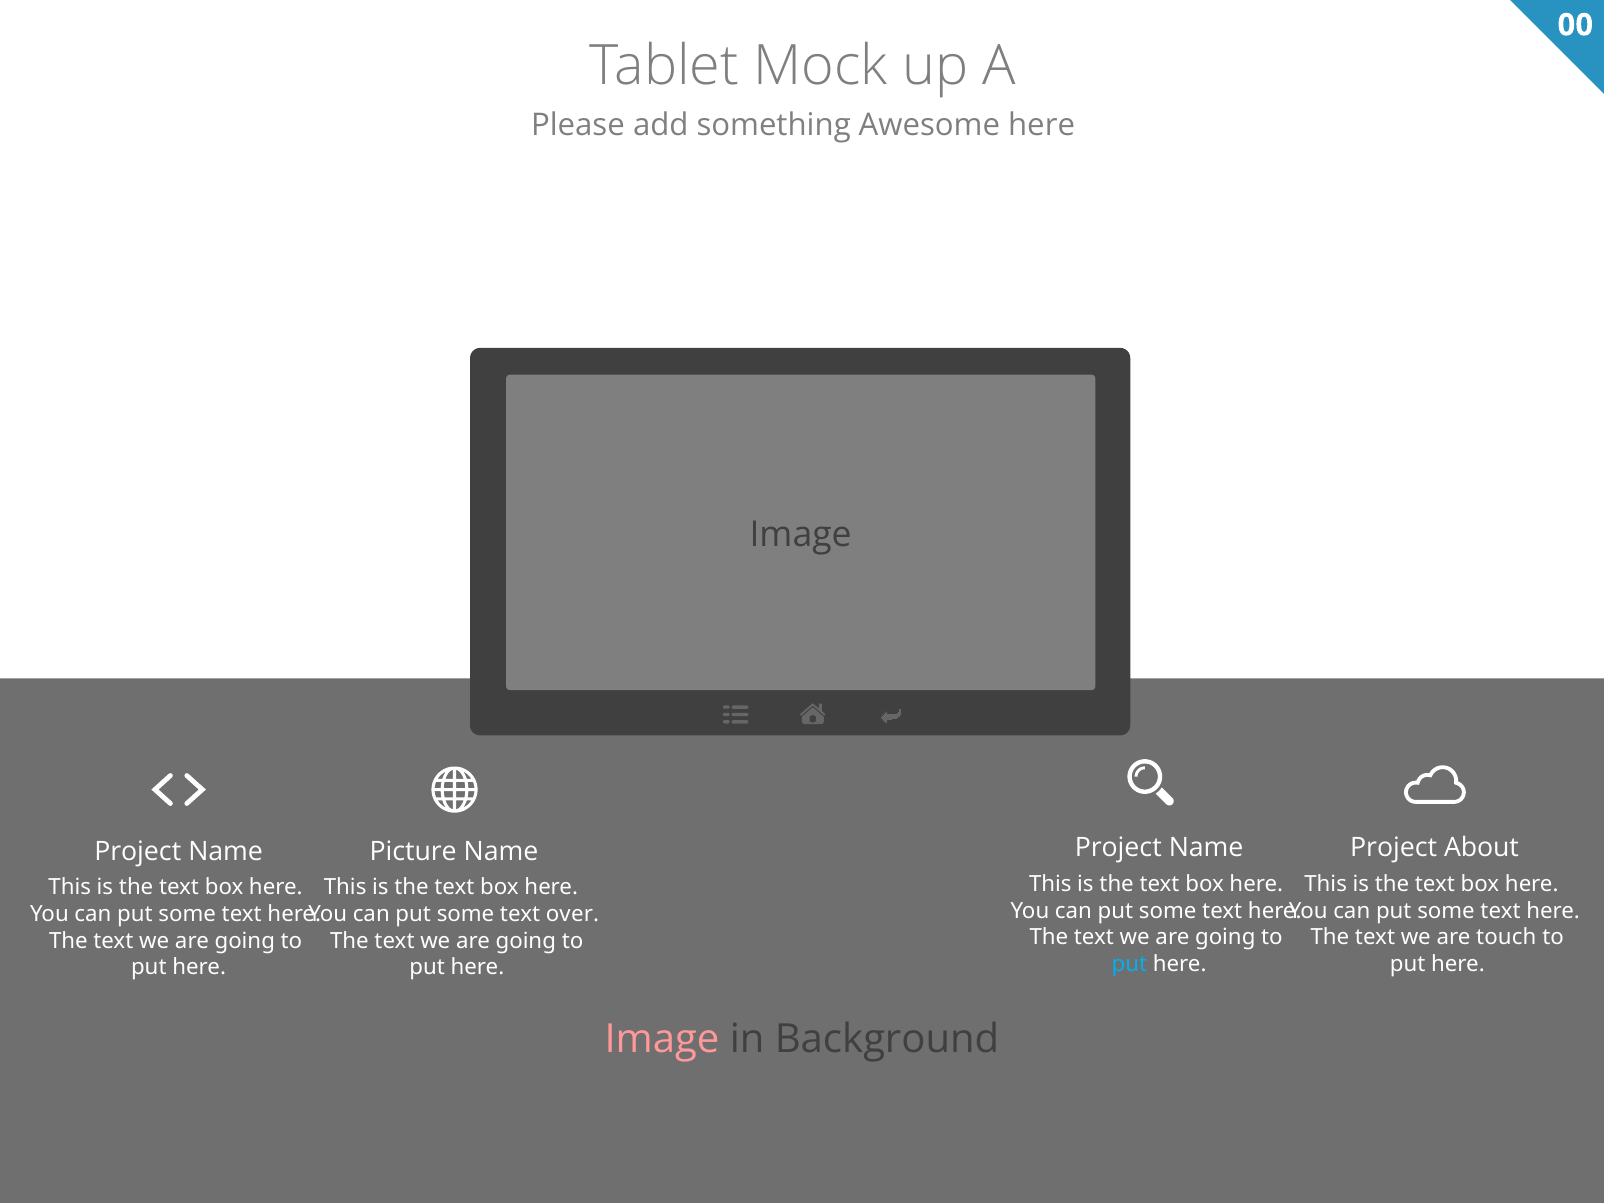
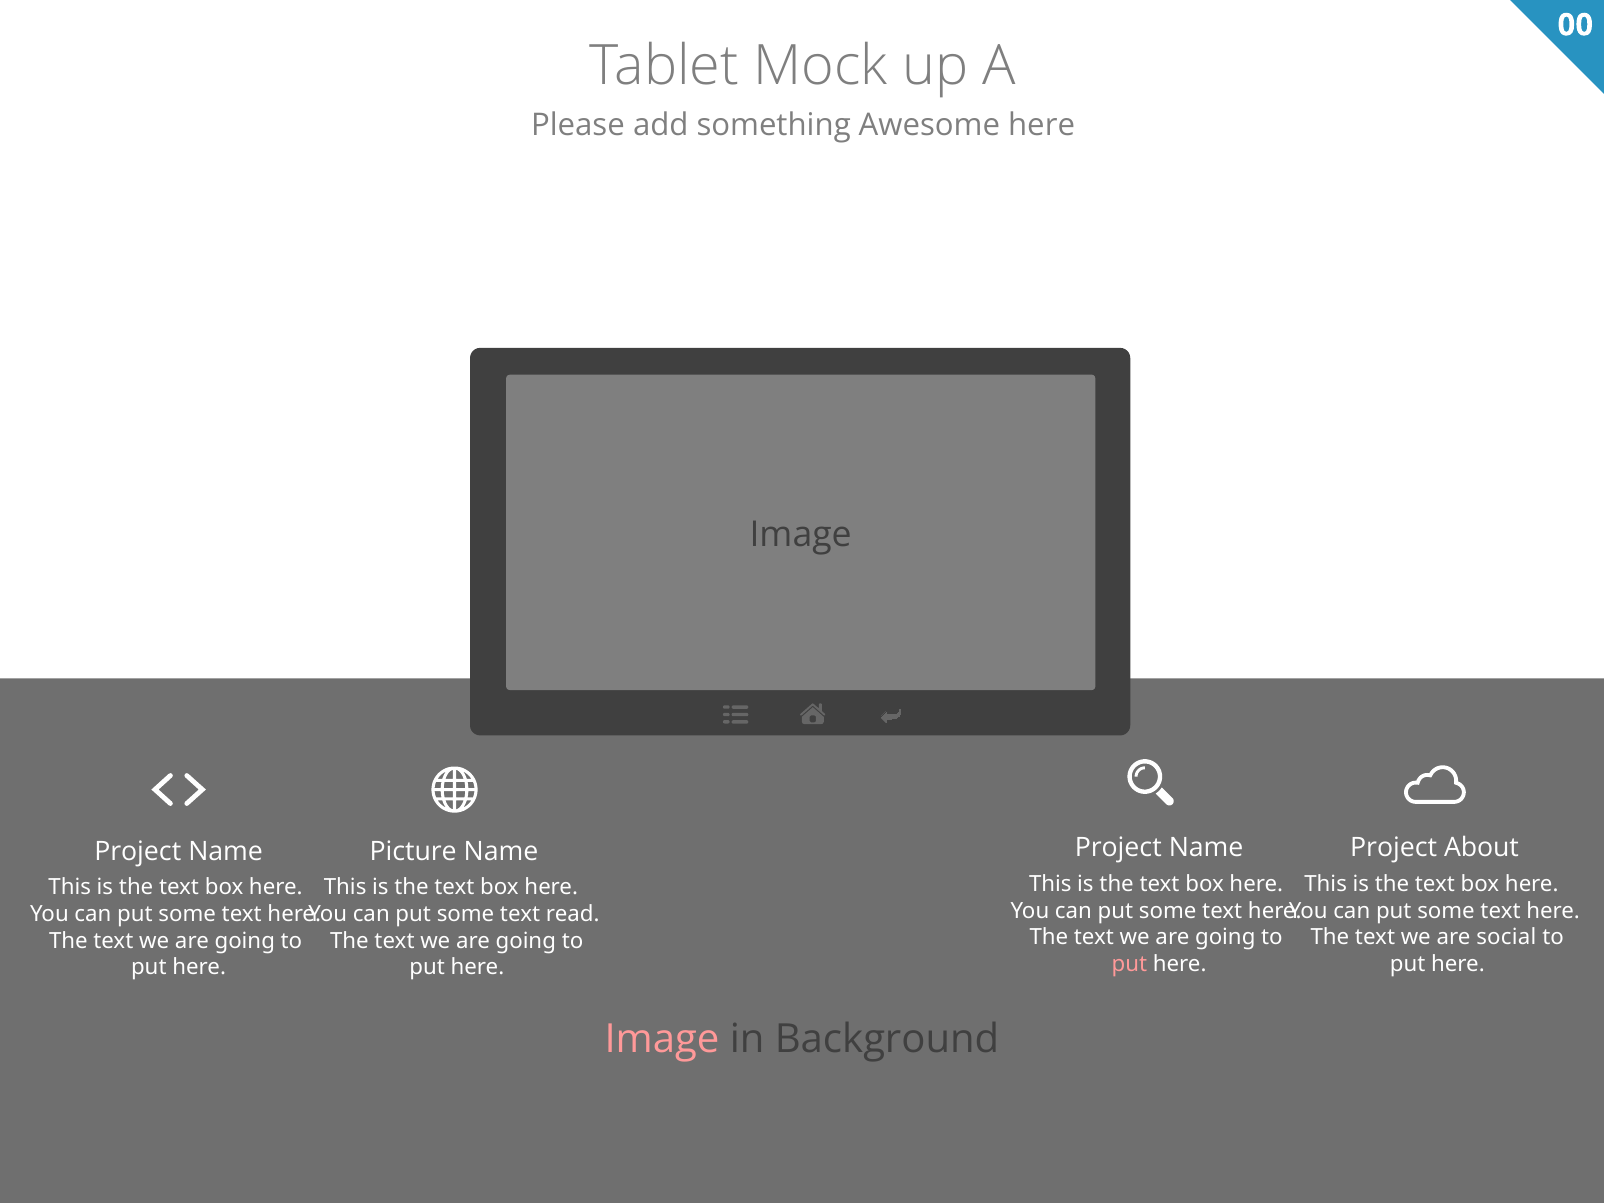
over: over -> read
touch: touch -> social
put at (1129, 964) colour: light blue -> pink
